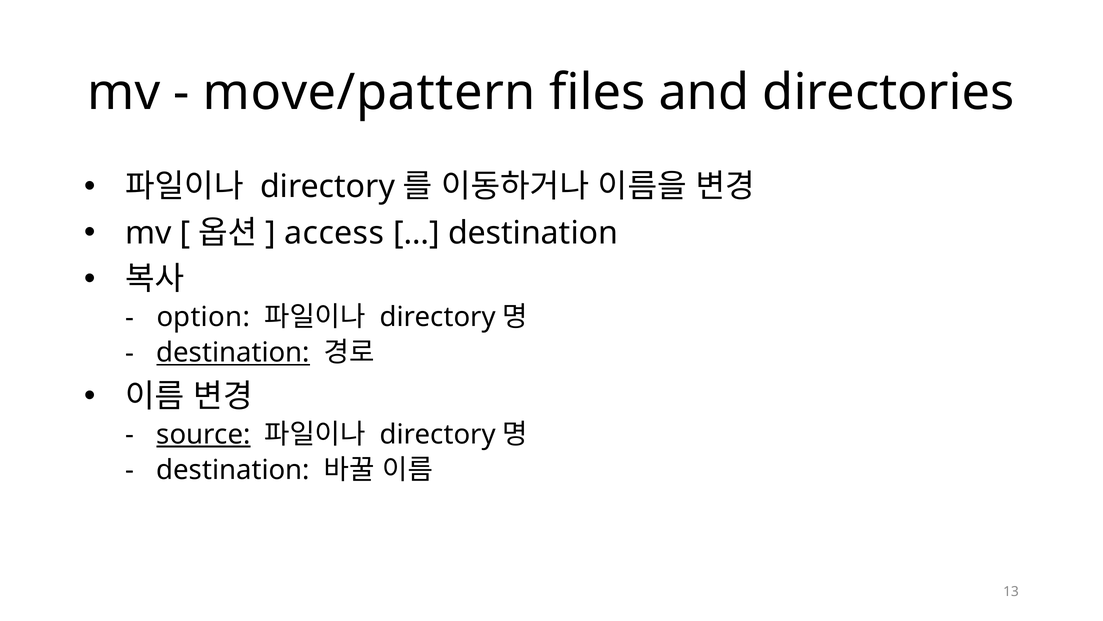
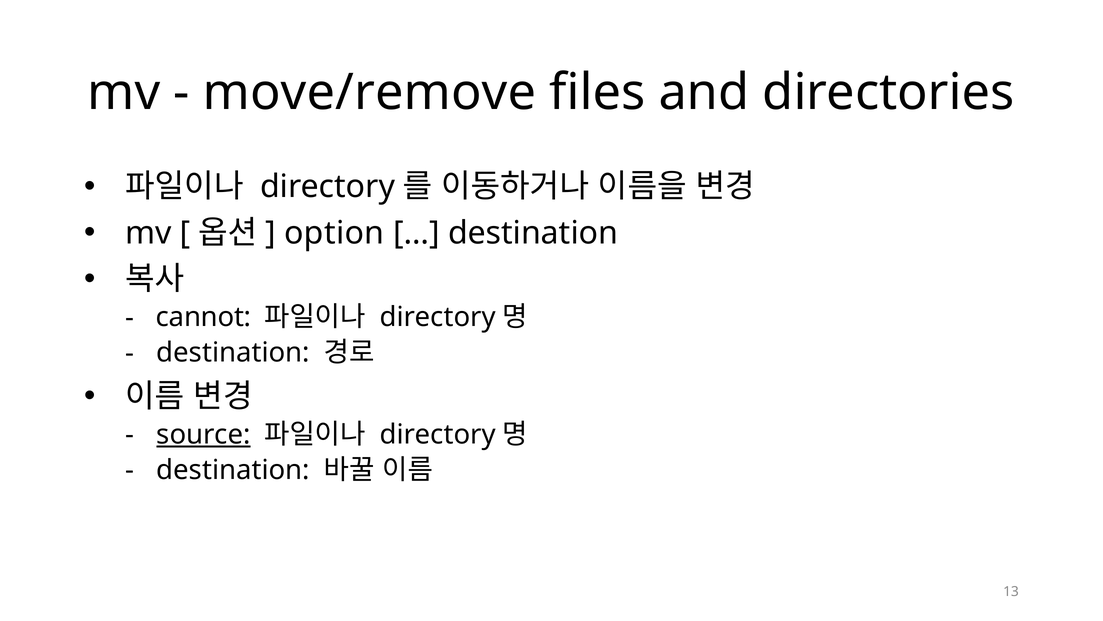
move/pattern: move/pattern -> move/remove
access: access -> option
option: option -> cannot
destination at (233, 353) underline: present -> none
